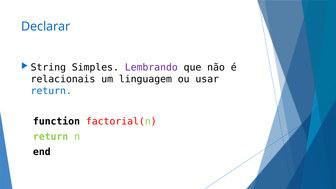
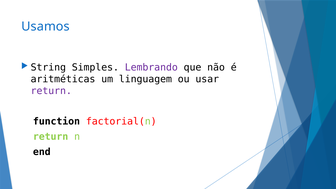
Declarar: Declarar -> Usamos
relacionais: relacionais -> aritméticas
return at (51, 91) colour: blue -> purple
